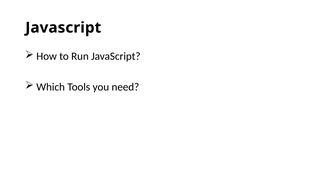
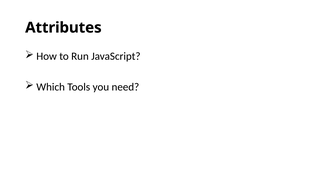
Javascript at (63, 28): Javascript -> Attributes
